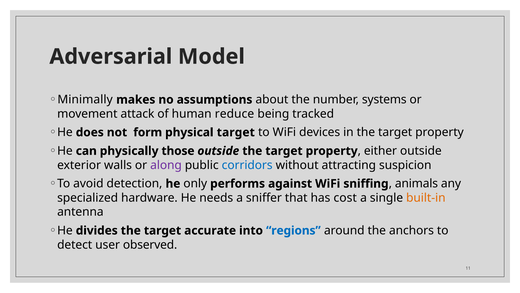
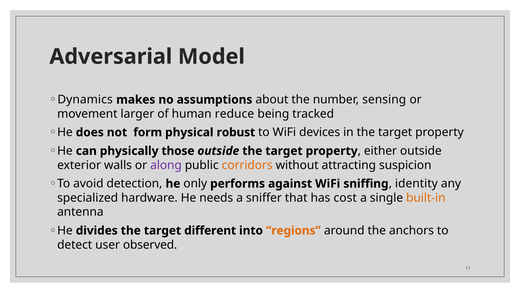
Minimally: Minimally -> Dynamics
systems: systems -> sensing
attack: attack -> larger
physical target: target -> robust
corridors colour: blue -> orange
animals: animals -> identity
accurate: accurate -> different
regions colour: blue -> orange
